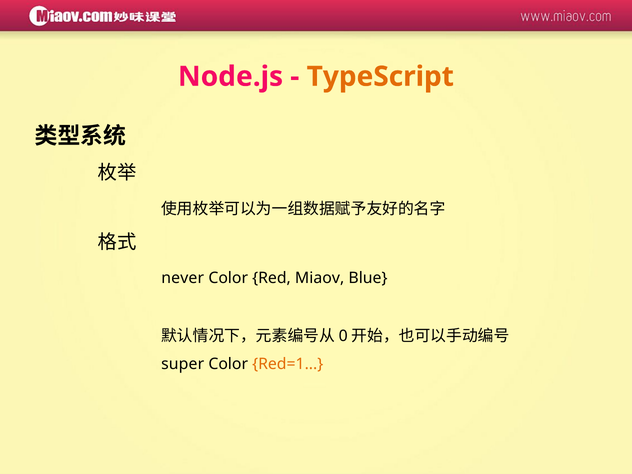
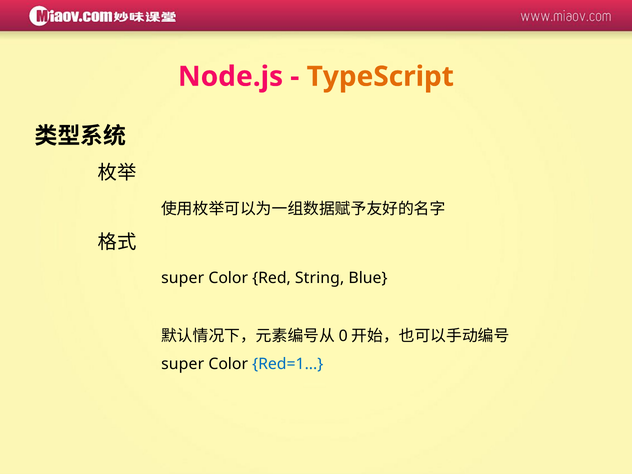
never at (183, 278): never -> super
Miaov: Miaov -> String
Red=1 colour: orange -> blue
